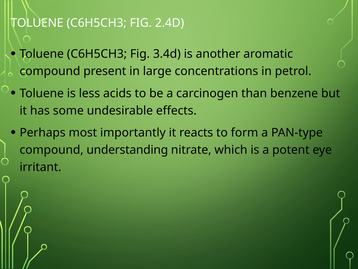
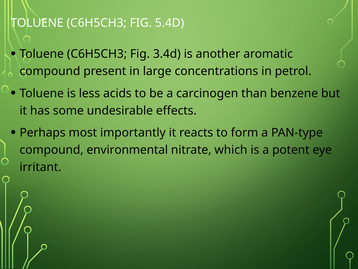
2.4D: 2.4D -> 5.4D
understanding: understanding -> environmental
